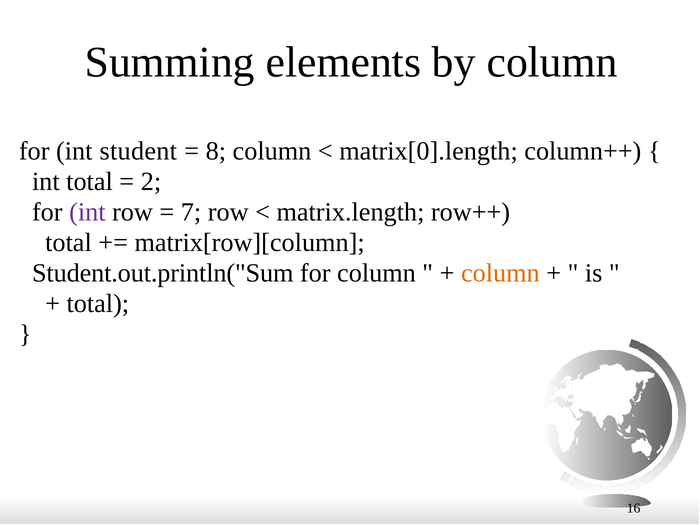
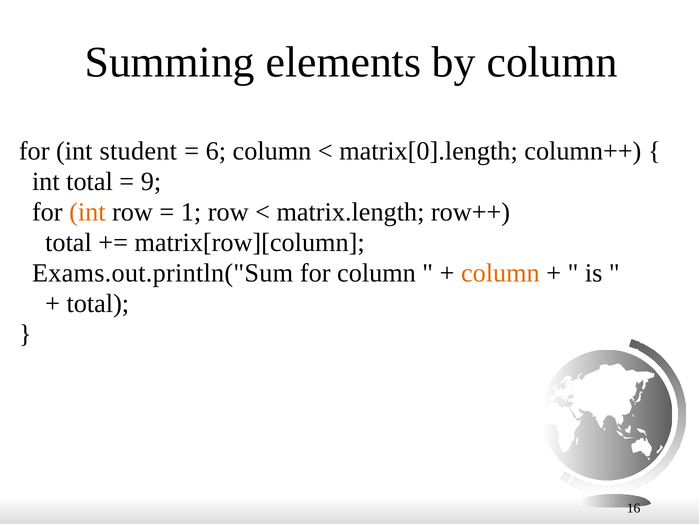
8: 8 -> 6
2: 2 -> 9
int at (87, 212) colour: purple -> orange
7: 7 -> 1
Student.out.println("Sum: Student.out.println("Sum -> Exams.out.println("Sum
